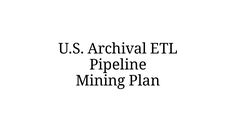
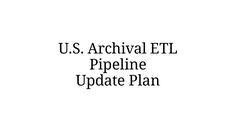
Mining: Mining -> Update
